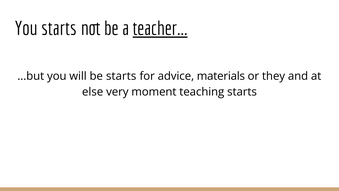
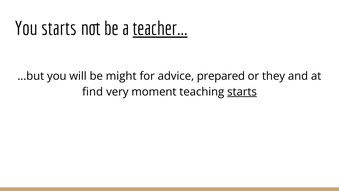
be starts: starts -> might
materials: materials -> prepared
else: else -> find
starts at (242, 92) underline: none -> present
